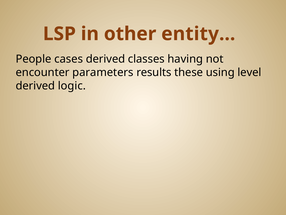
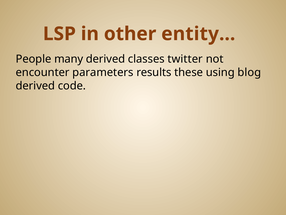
cases: cases -> many
having: having -> twitter
level: level -> blog
logic: logic -> code
